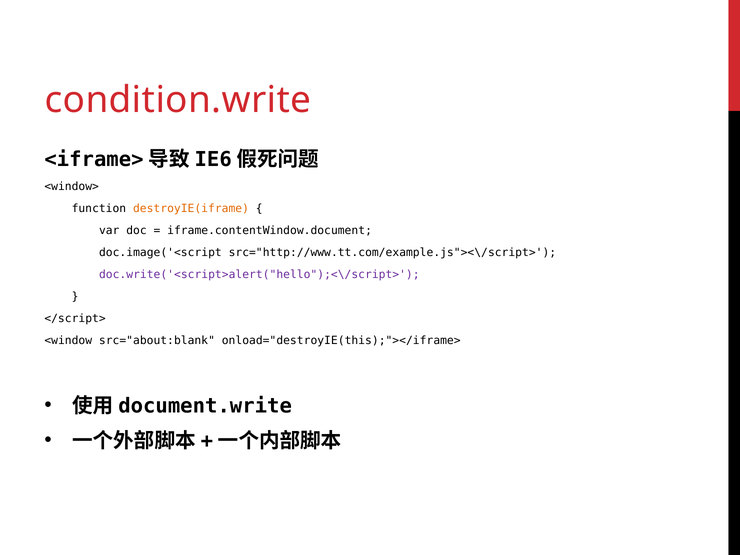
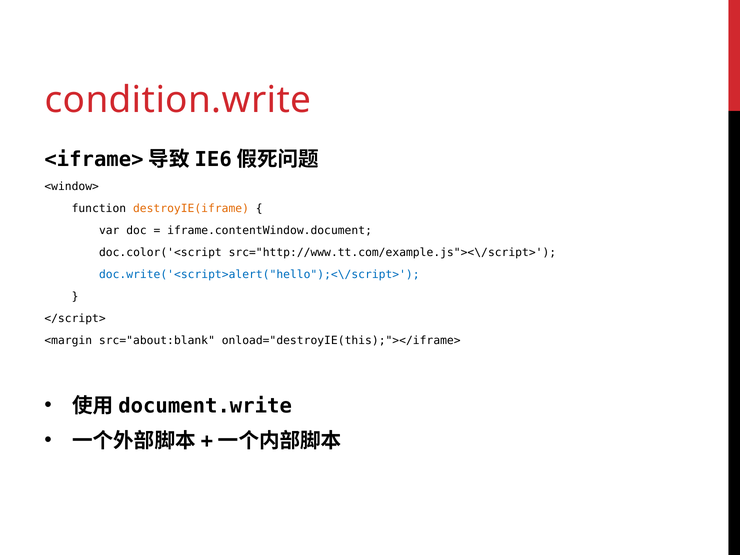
doc.image('<script: doc.image('<script -> doc.color('<script
doc.write('<script>alert("hello");<\/script> colour: purple -> blue
<window: <window -> <margin
